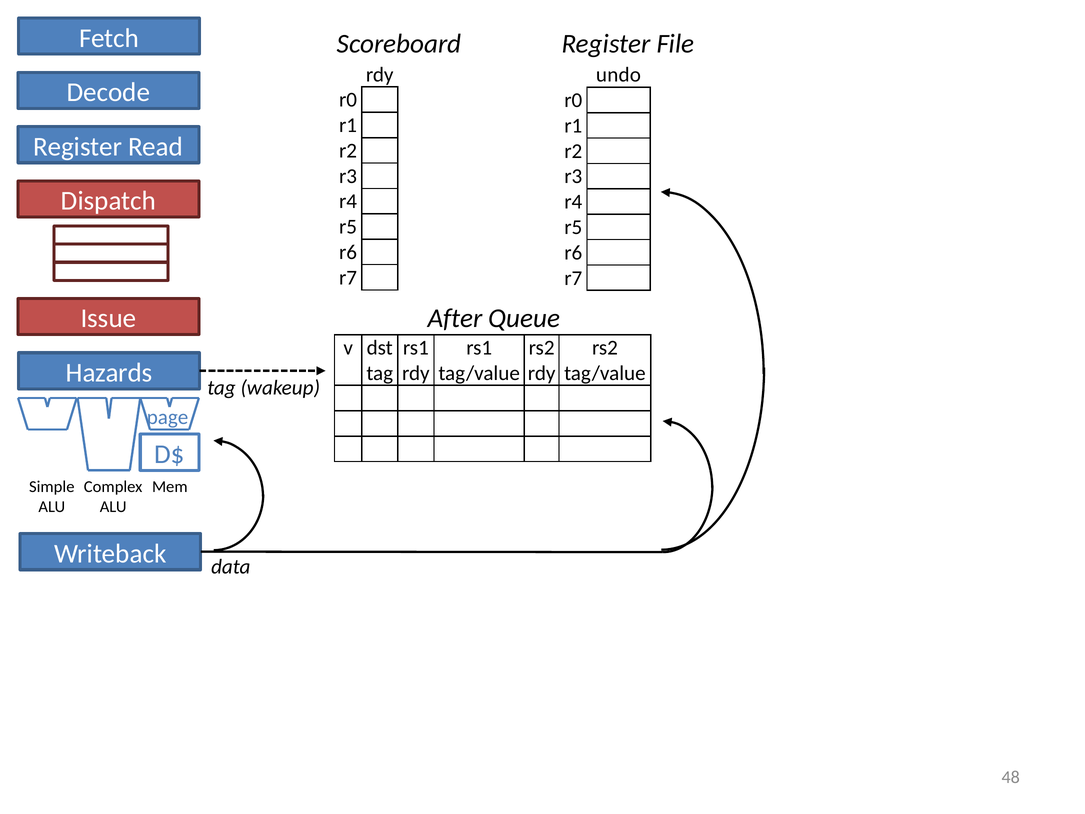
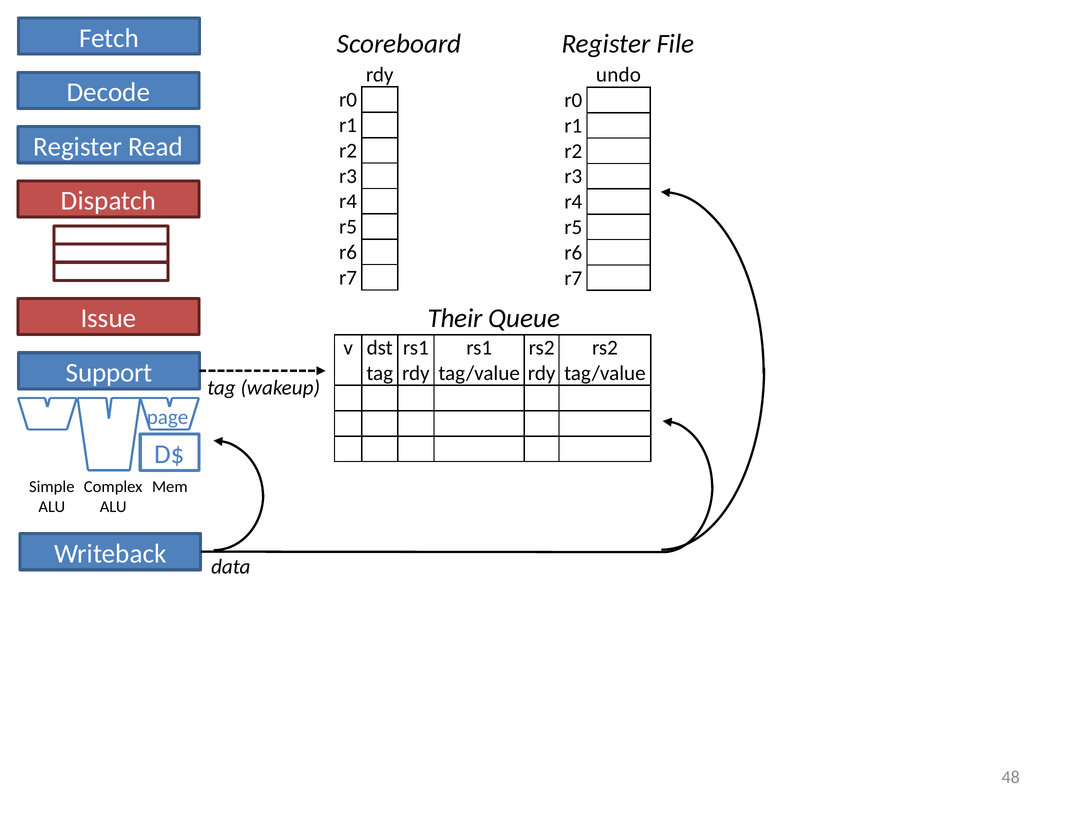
After: After -> Their
Hazards: Hazards -> Support
